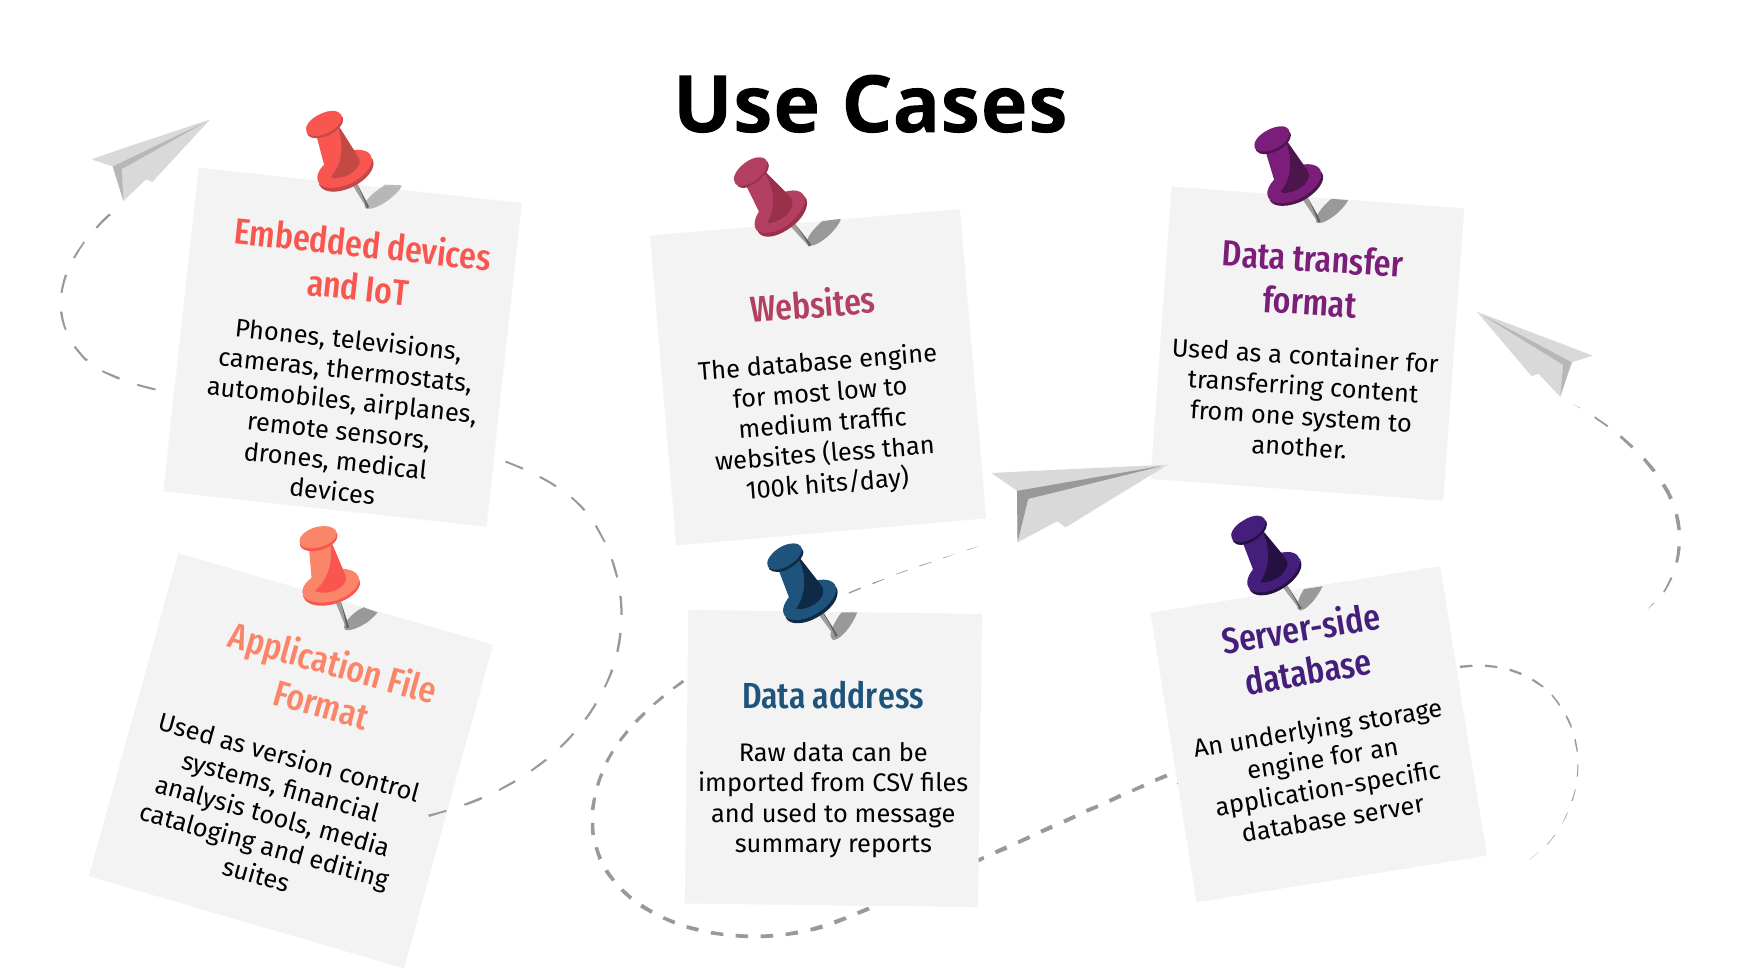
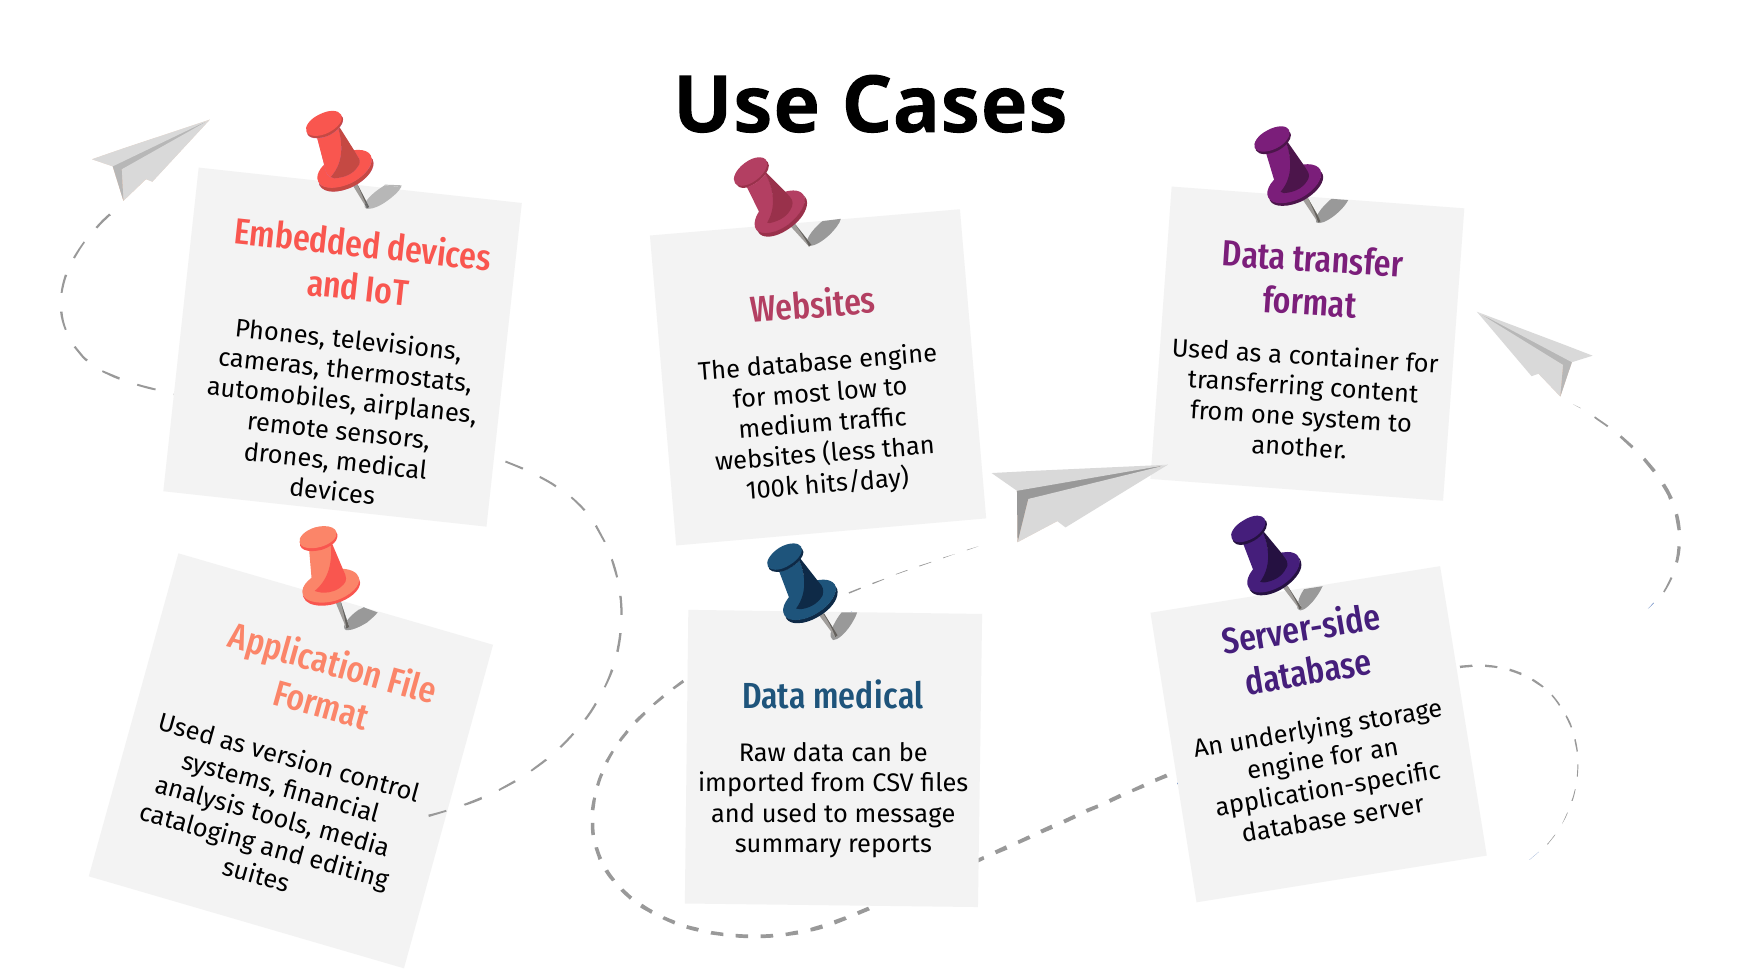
Data address: address -> medical
